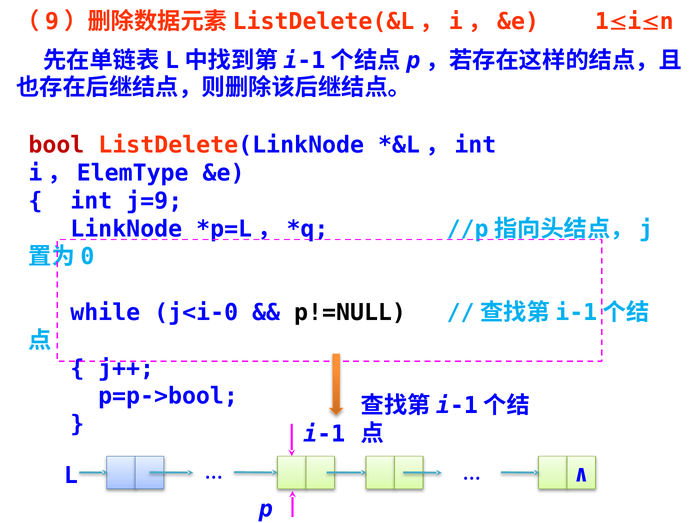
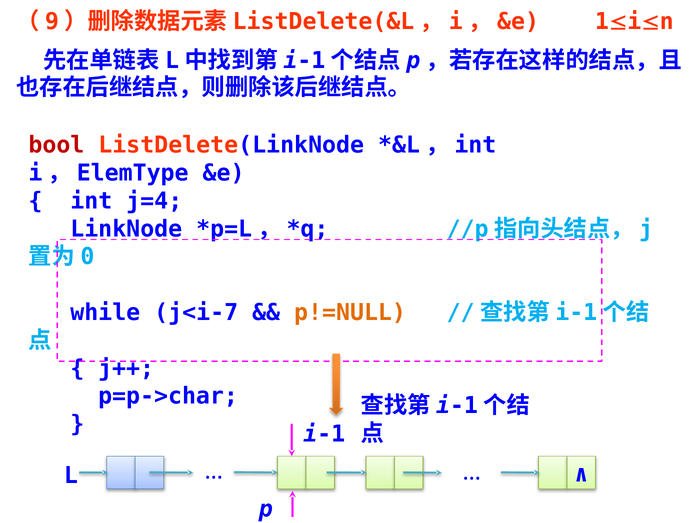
j=9: j=9 -> j=4
j<i-0: j<i-0 -> j<i-7
p!=NULL colour: black -> orange
p=p->bool: p=p->bool -> p=p->char
